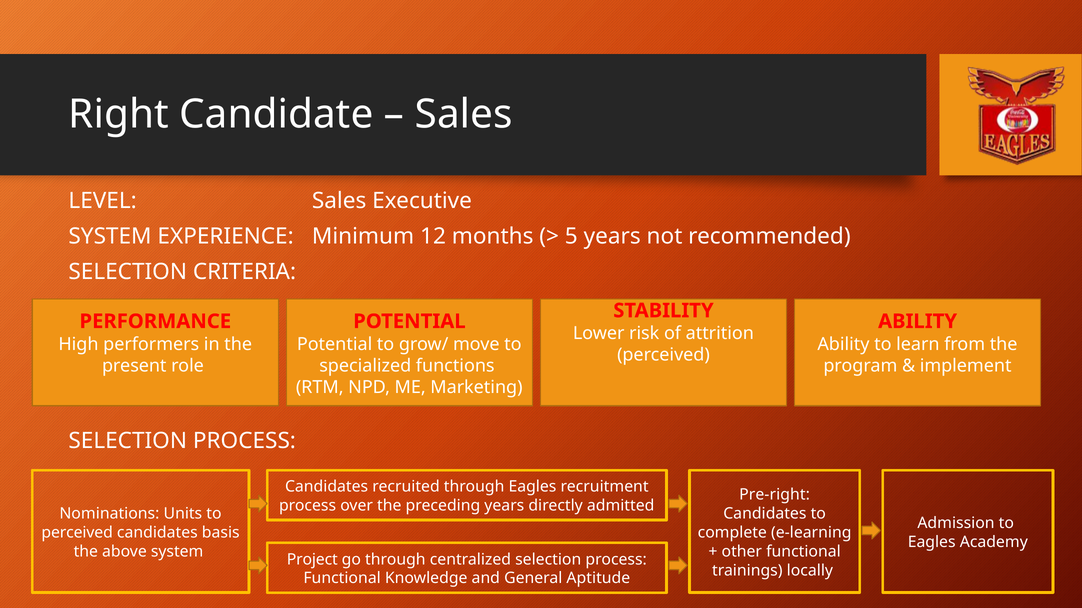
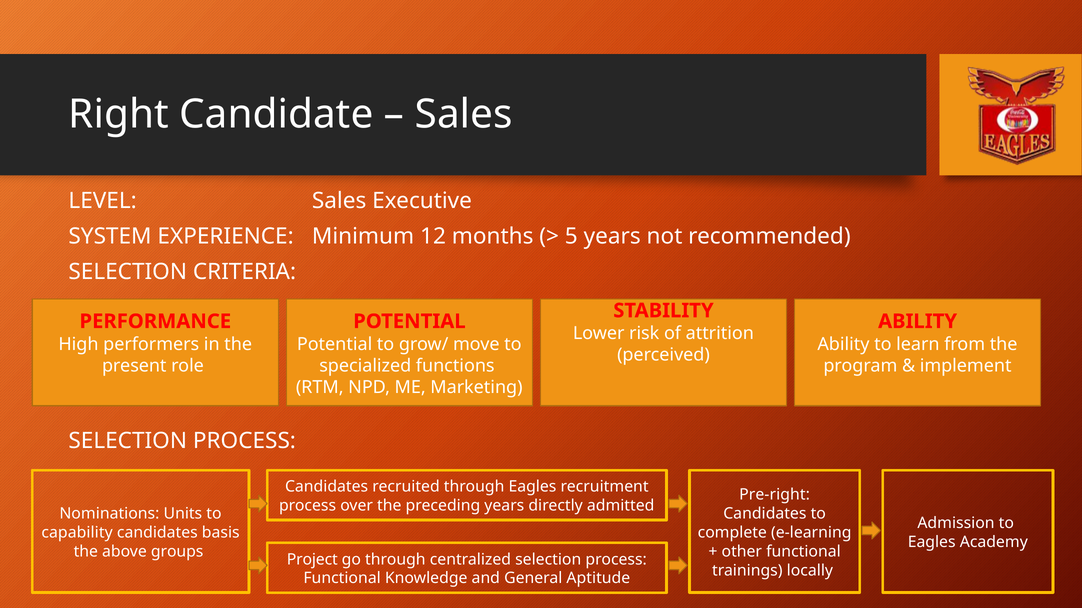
perceived at (77, 533): perceived -> capability
above system: system -> groups
